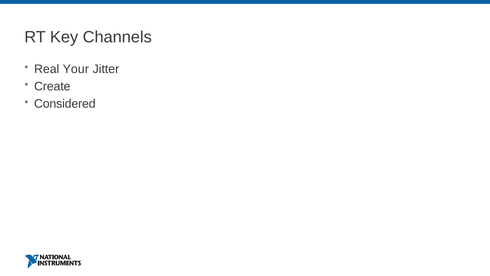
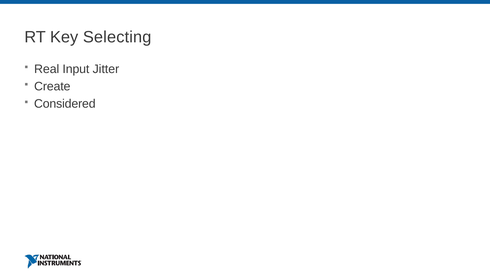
Channels: Channels -> Selecting
Your: Your -> Input
